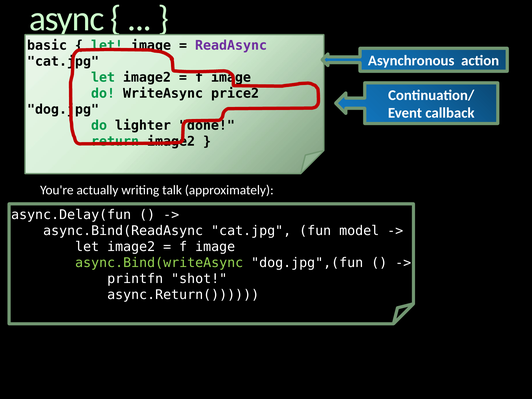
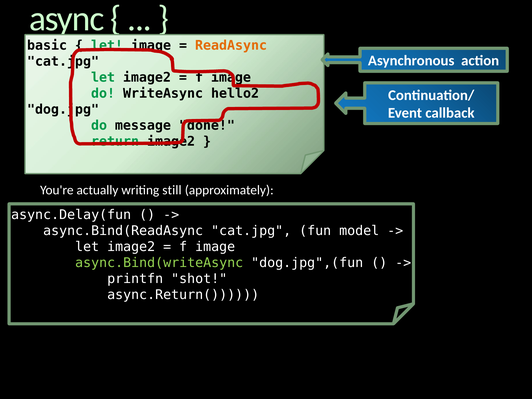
ReadAsync colour: purple -> orange
price2: price2 -> hello2
lighter: lighter -> message
talk: talk -> still
